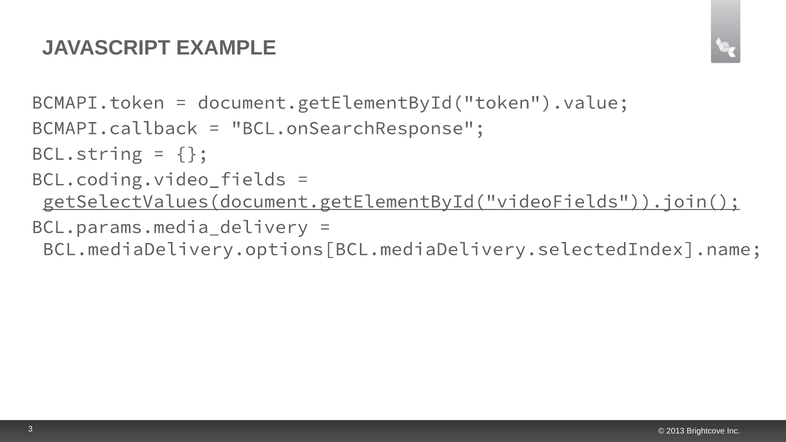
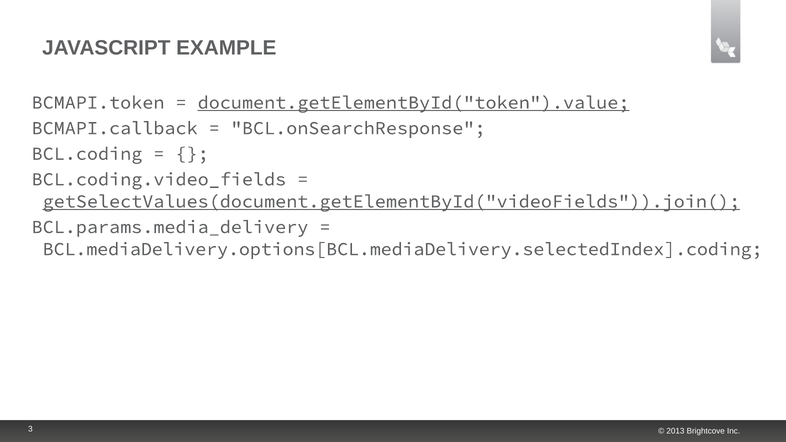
document.getElementById("token").value underline: none -> present
BCL.string: BCL.string -> BCL.coding
BCL.mediaDelivery.options[BCL.mediaDelivery.selectedIndex].name: BCL.mediaDelivery.options[BCL.mediaDelivery.selectedIndex].name -> BCL.mediaDelivery.options[BCL.mediaDelivery.selectedIndex].coding
